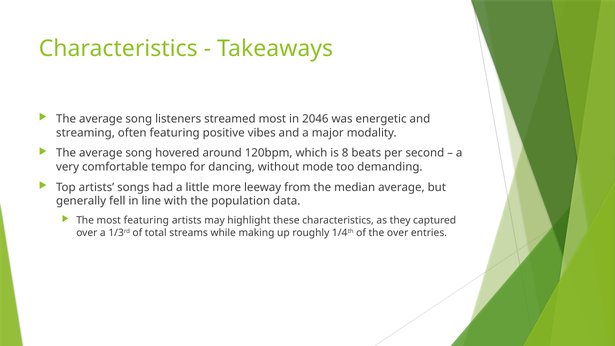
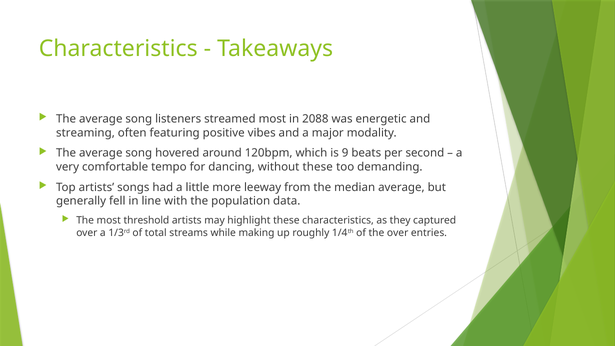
2046: 2046 -> 2088
8: 8 -> 9
without mode: mode -> these
most featuring: featuring -> threshold
